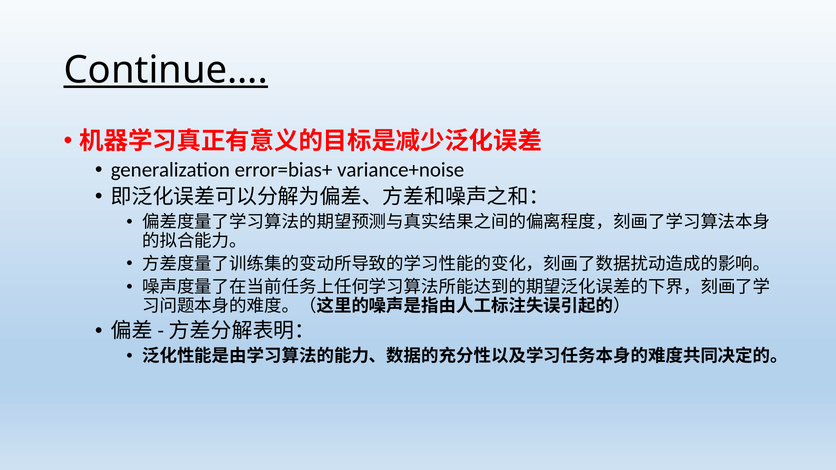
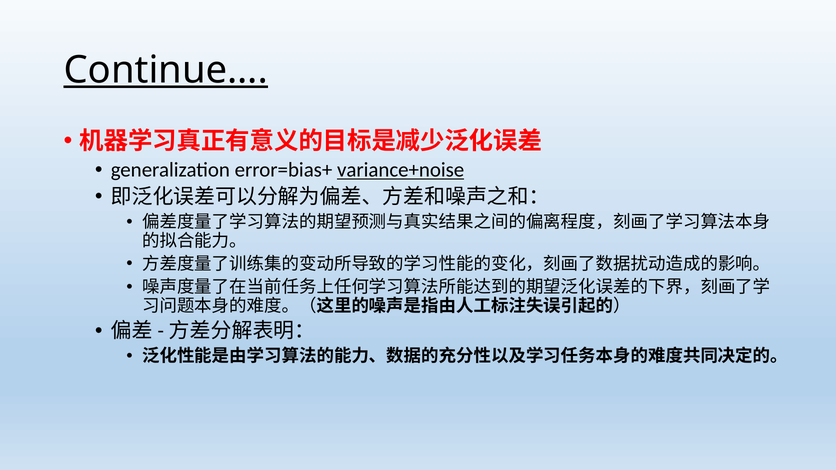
variance+noise underline: none -> present
